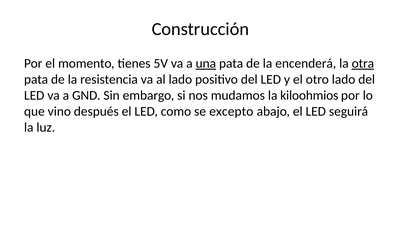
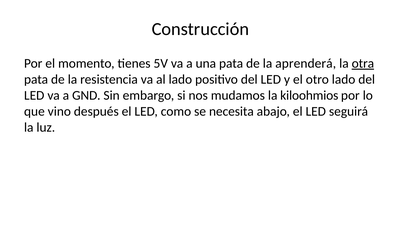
una underline: present -> none
encenderá: encenderá -> aprenderá
excepto: excepto -> necesita
